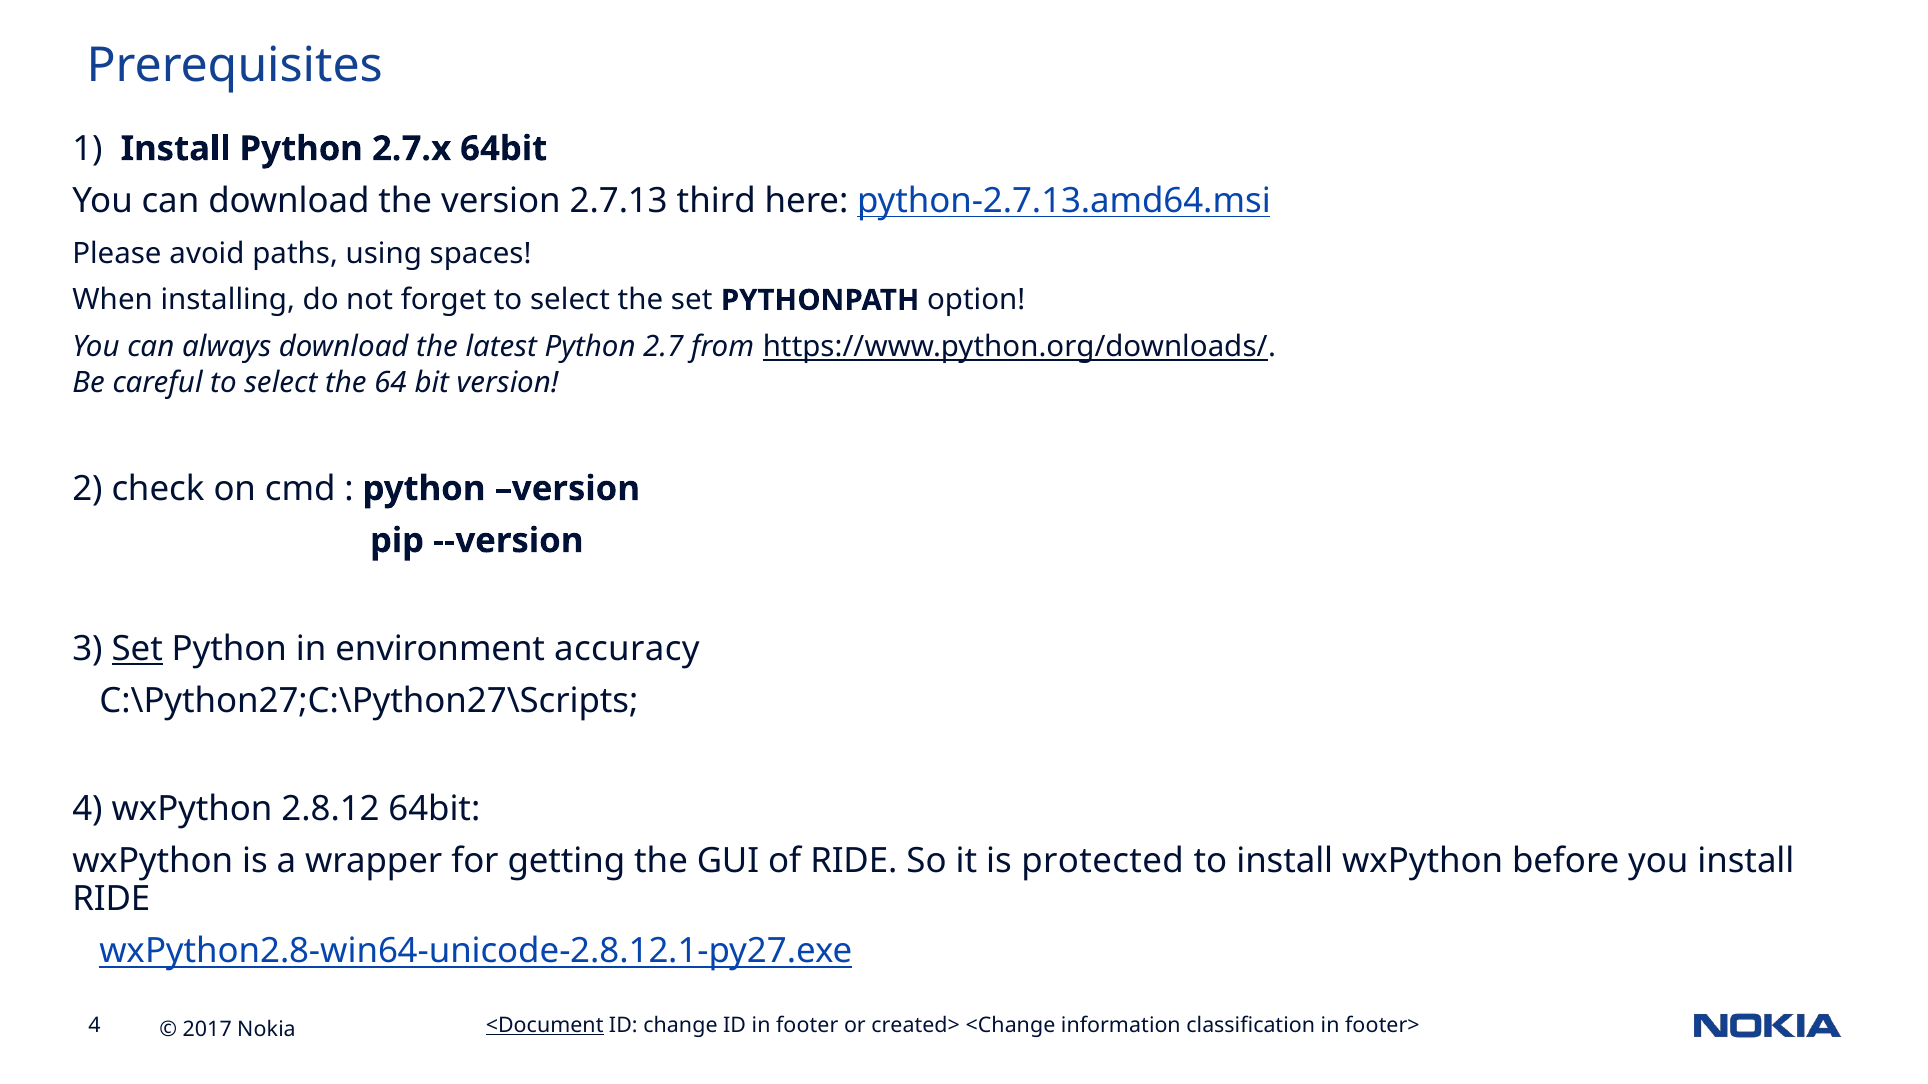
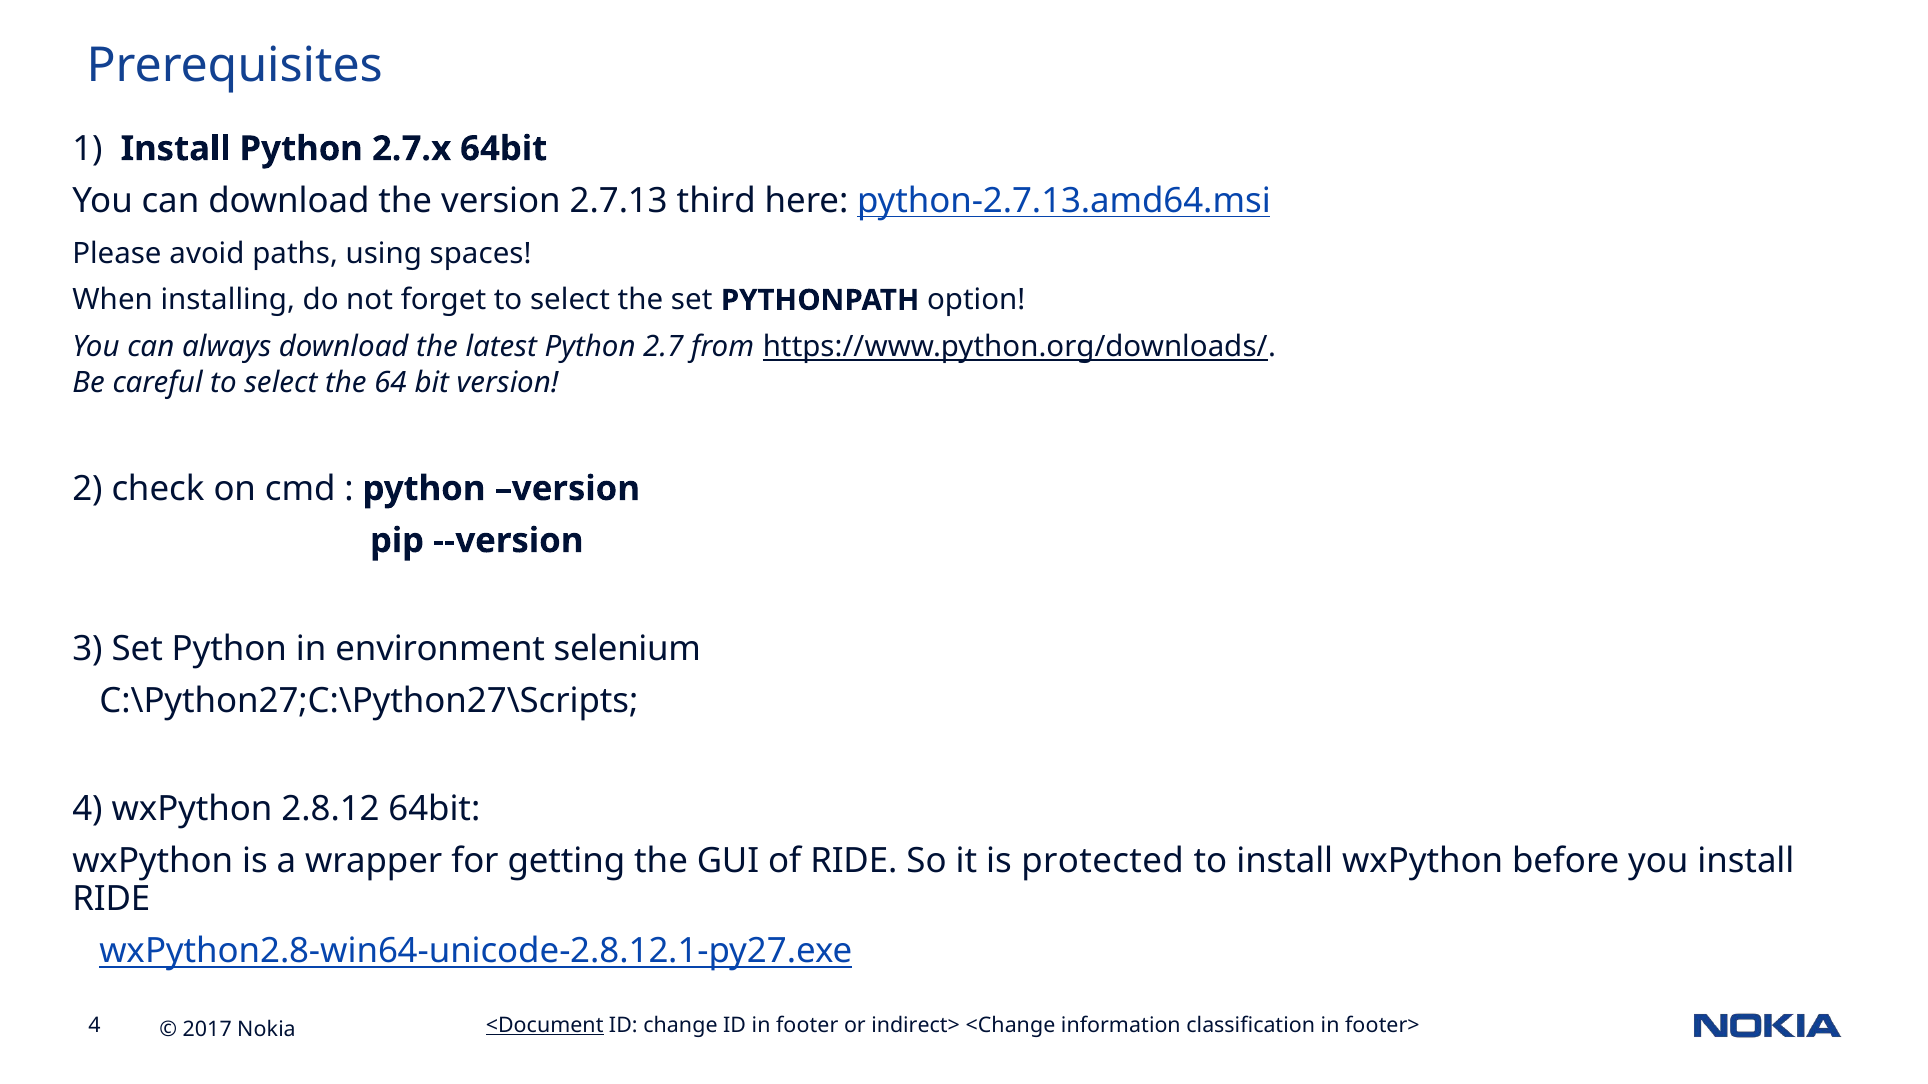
Set at (137, 649) underline: present -> none
accuracy: accuracy -> selenium
created>: created> -> indirect>
